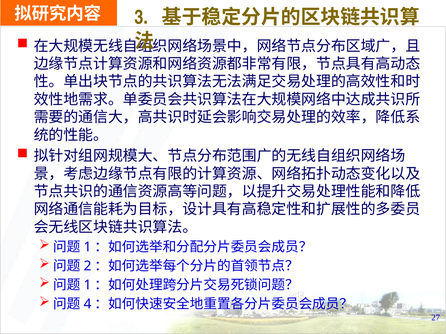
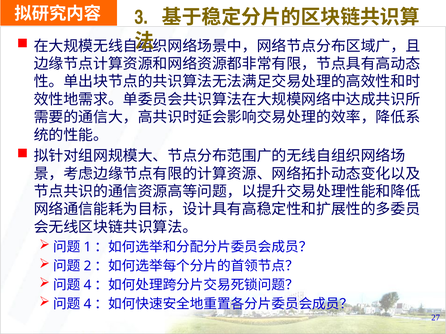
1 at (88, 285): 1 -> 4
